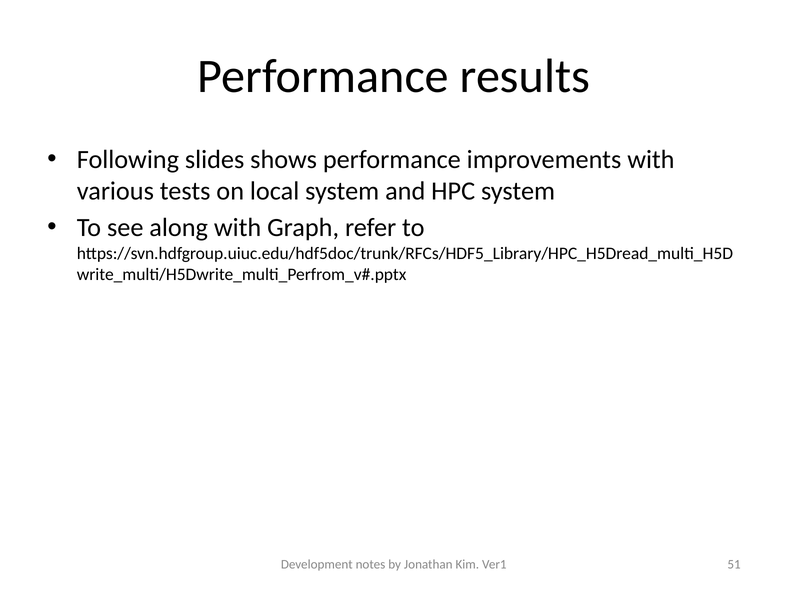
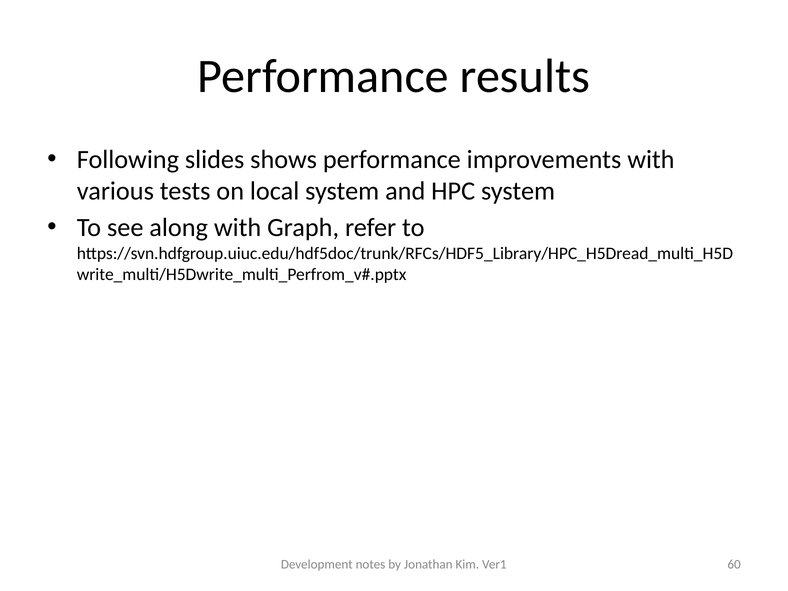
51: 51 -> 60
